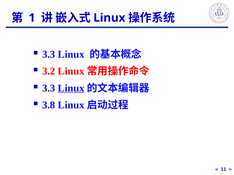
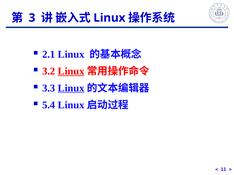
1: 1 -> 3
3.3 at (49, 55): 3.3 -> 2.1
Linux at (71, 71) underline: none -> present
3.8: 3.8 -> 5.4
